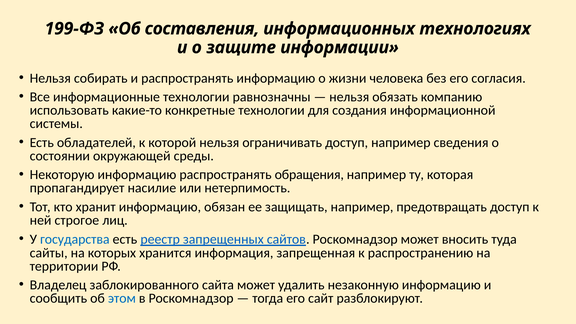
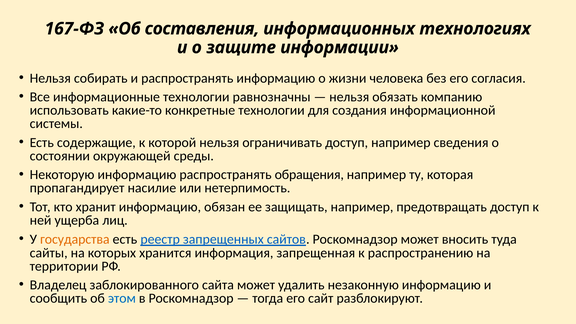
199-ФЗ: 199-ФЗ -> 167-ФЗ
обладателей: обладателей -> содержащие
строгое: строгое -> ущерба
государства colour: blue -> orange
